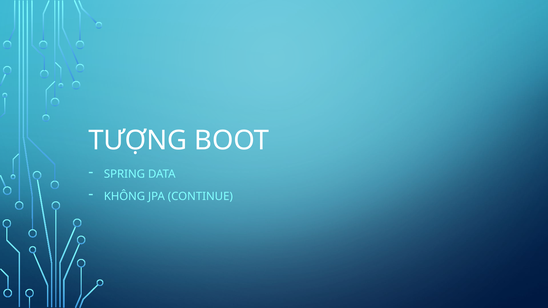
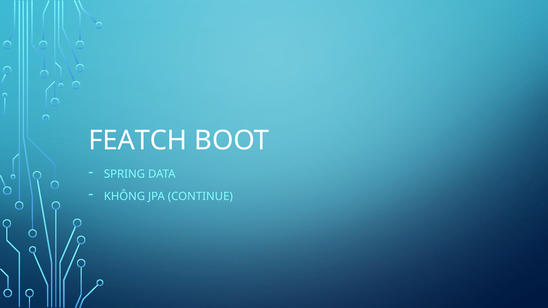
TƯỢNG: TƯỢNG -> FEATCH
